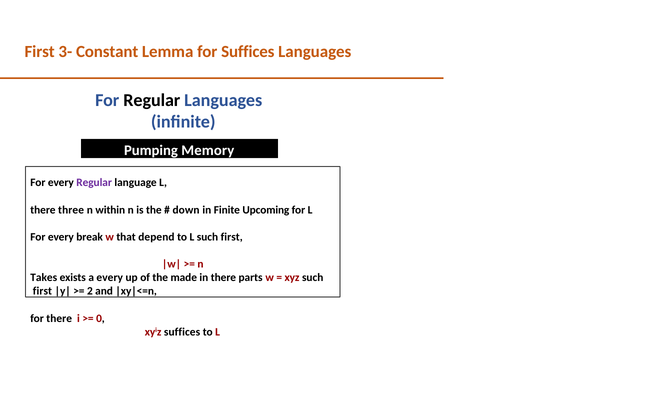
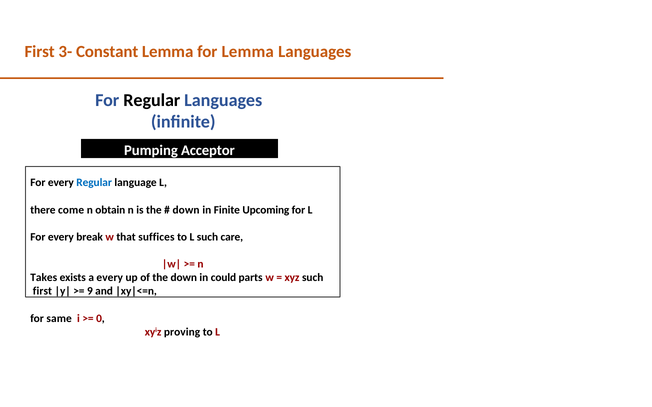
for Suffices: Suffices -> Lemma
Memory: Memory -> Acceptor
Regular at (94, 183) colour: purple -> blue
three: three -> come
within: within -> obtain
depend: depend -> suffices
L such first: first -> care
the made: made -> down
in there: there -> could
2: 2 -> 9
for there: there -> same
xyiz suffices: suffices -> proving
